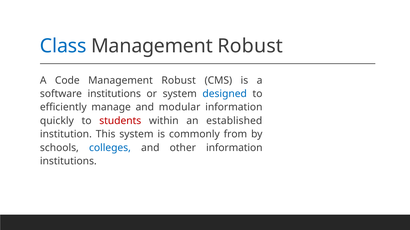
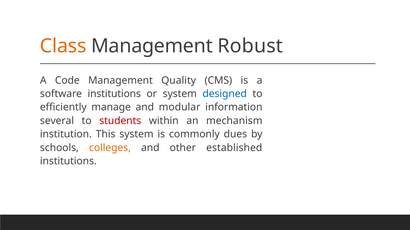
Class colour: blue -> orange
Robust at (179, 81): Robust -> Quality
quickly: quickly -> several
established: established -> mechanism
from: from -> dues
colleges colour: blue -> orange
other information: information -> established
